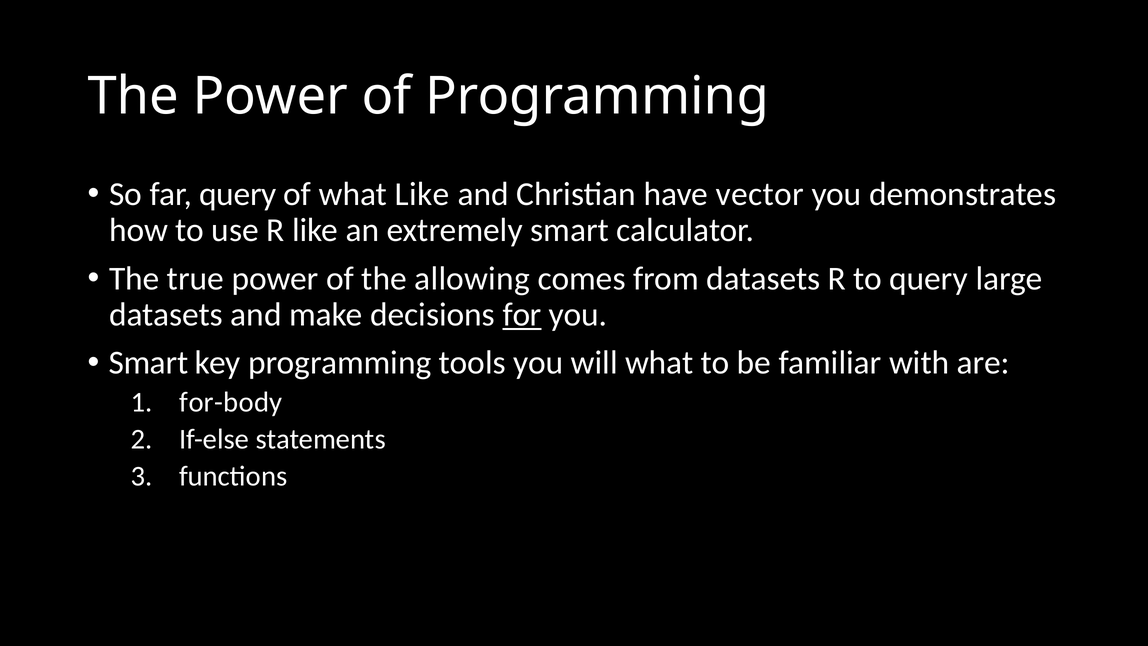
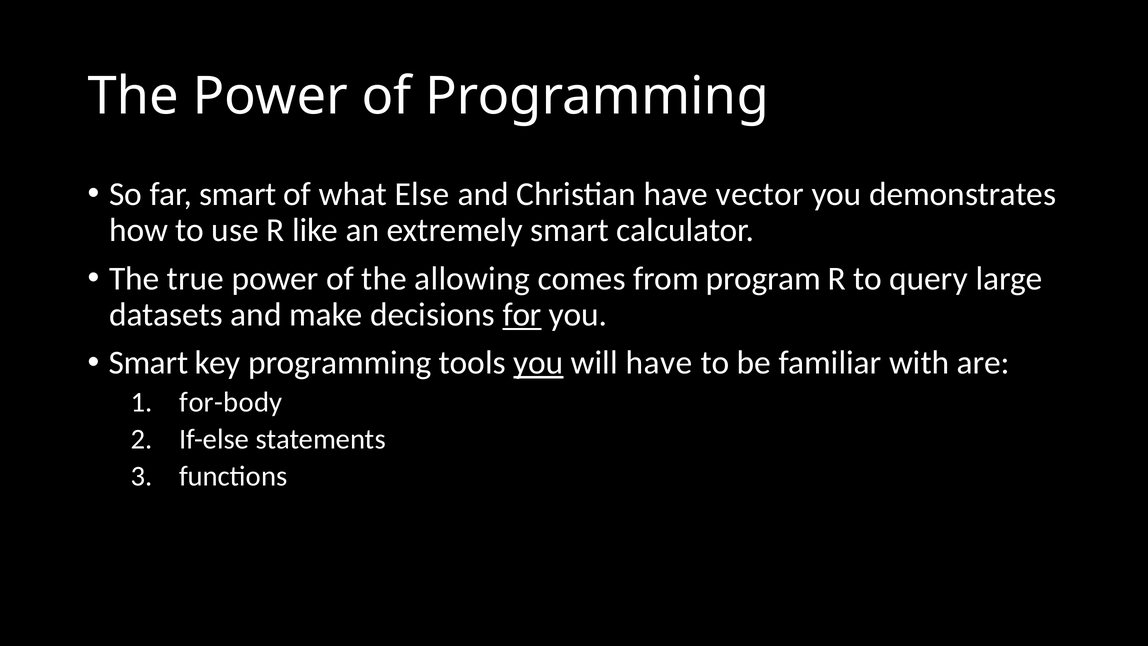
far query: query -> smart
what Like: Like -> Else
from datasets: datasets -> program
you at (538, 363) underline: none -> present
will what: what -> have
